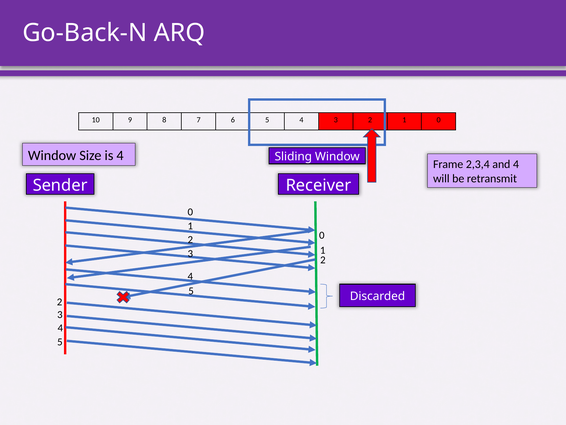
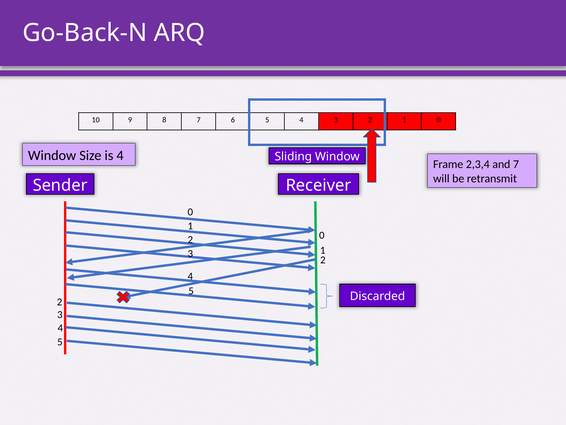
and 4: 4 -> 7
